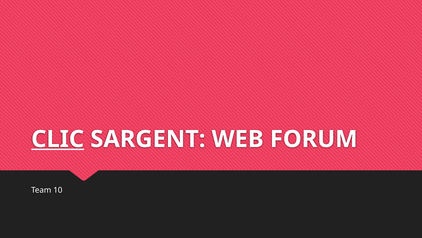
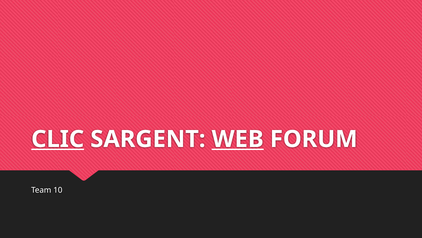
WEB underline: none -> present
